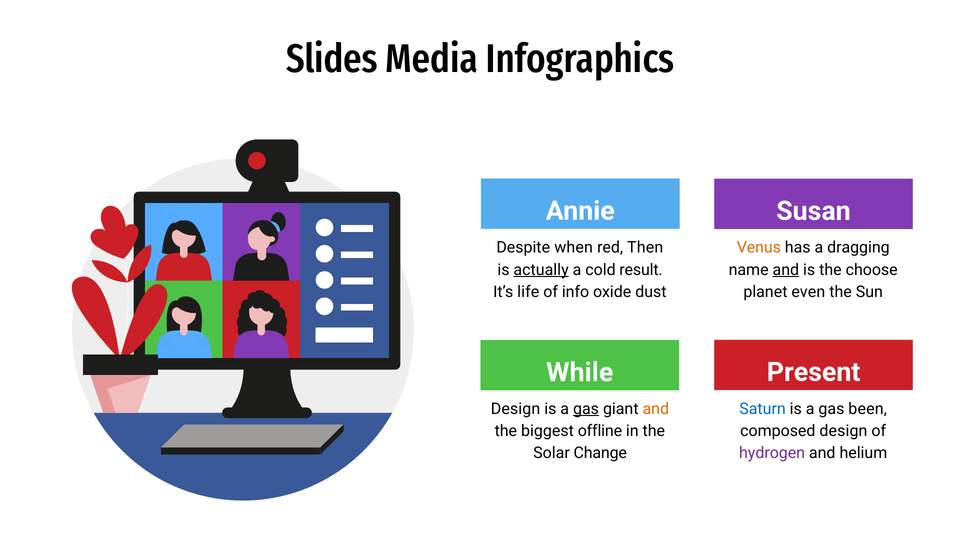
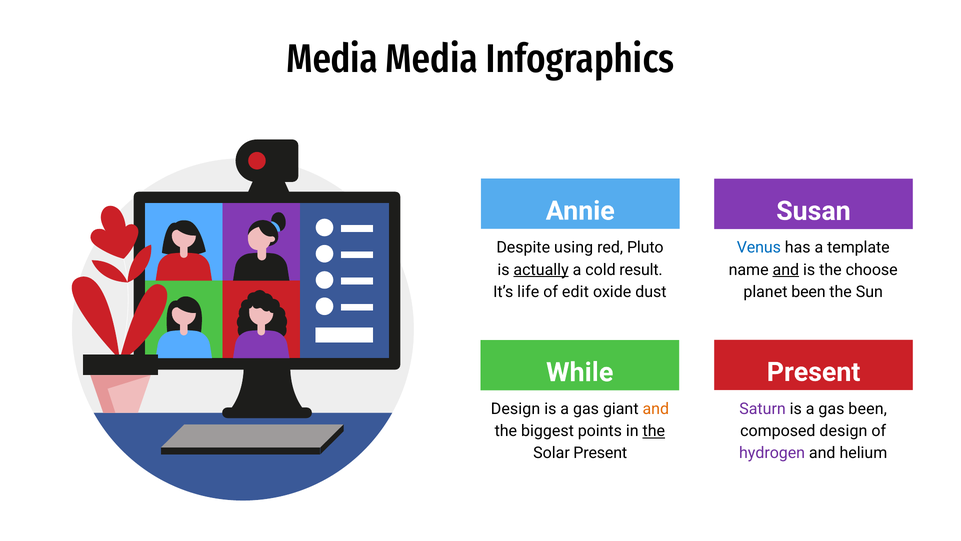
Slides at (332, 59): Slides -> Media
when: when -> using
Then: Then -> Pluto
Venus colour: orange -> blue
dragging: dragging -> template
info: info -> edit
planet even: even -> been
gas at (586, 409) underline: present -> none
Saturn colour: blue -> purple
offline: offline -> points
the at (654, 431) underline: none -> present
Solar Change: Change -> Present
